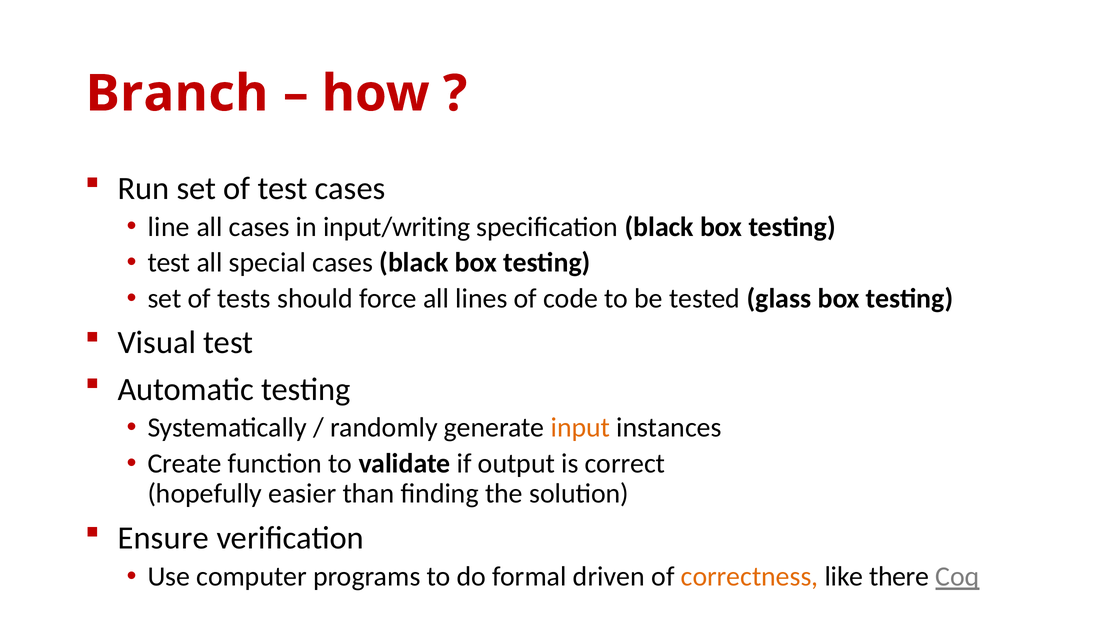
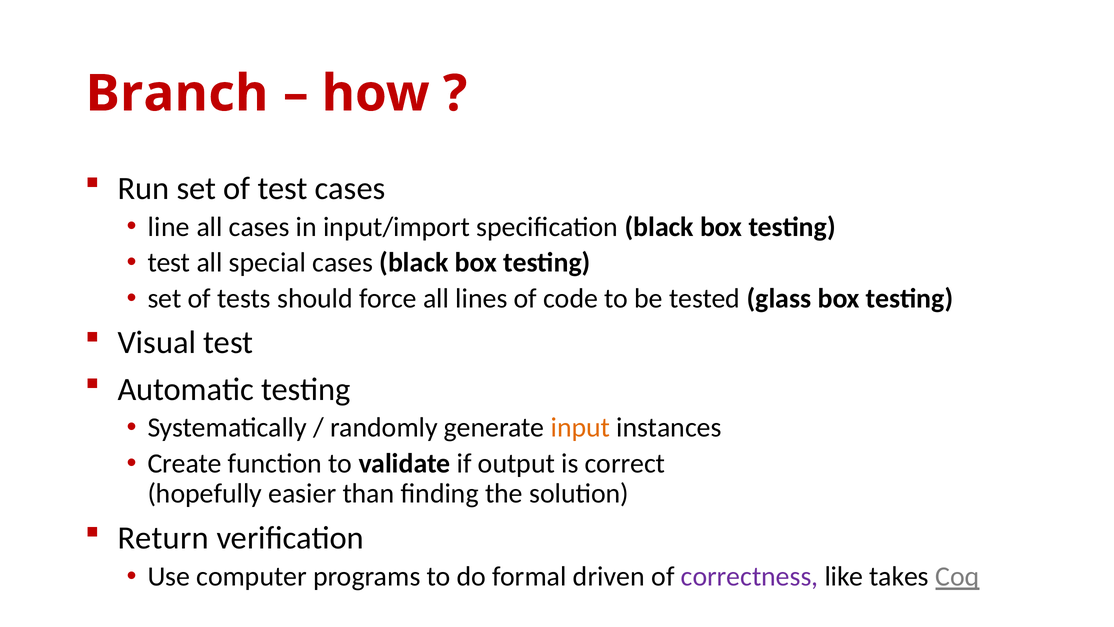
input/writing: input/writing -> input/import
Ensure: Ensure -> Return
correctness colour: orange -> purple
there: there -> takes
